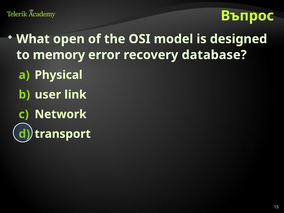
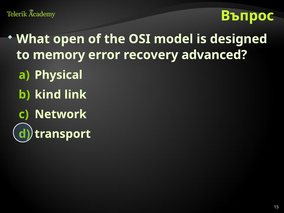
database: database -> advanced
user: user -> kind
